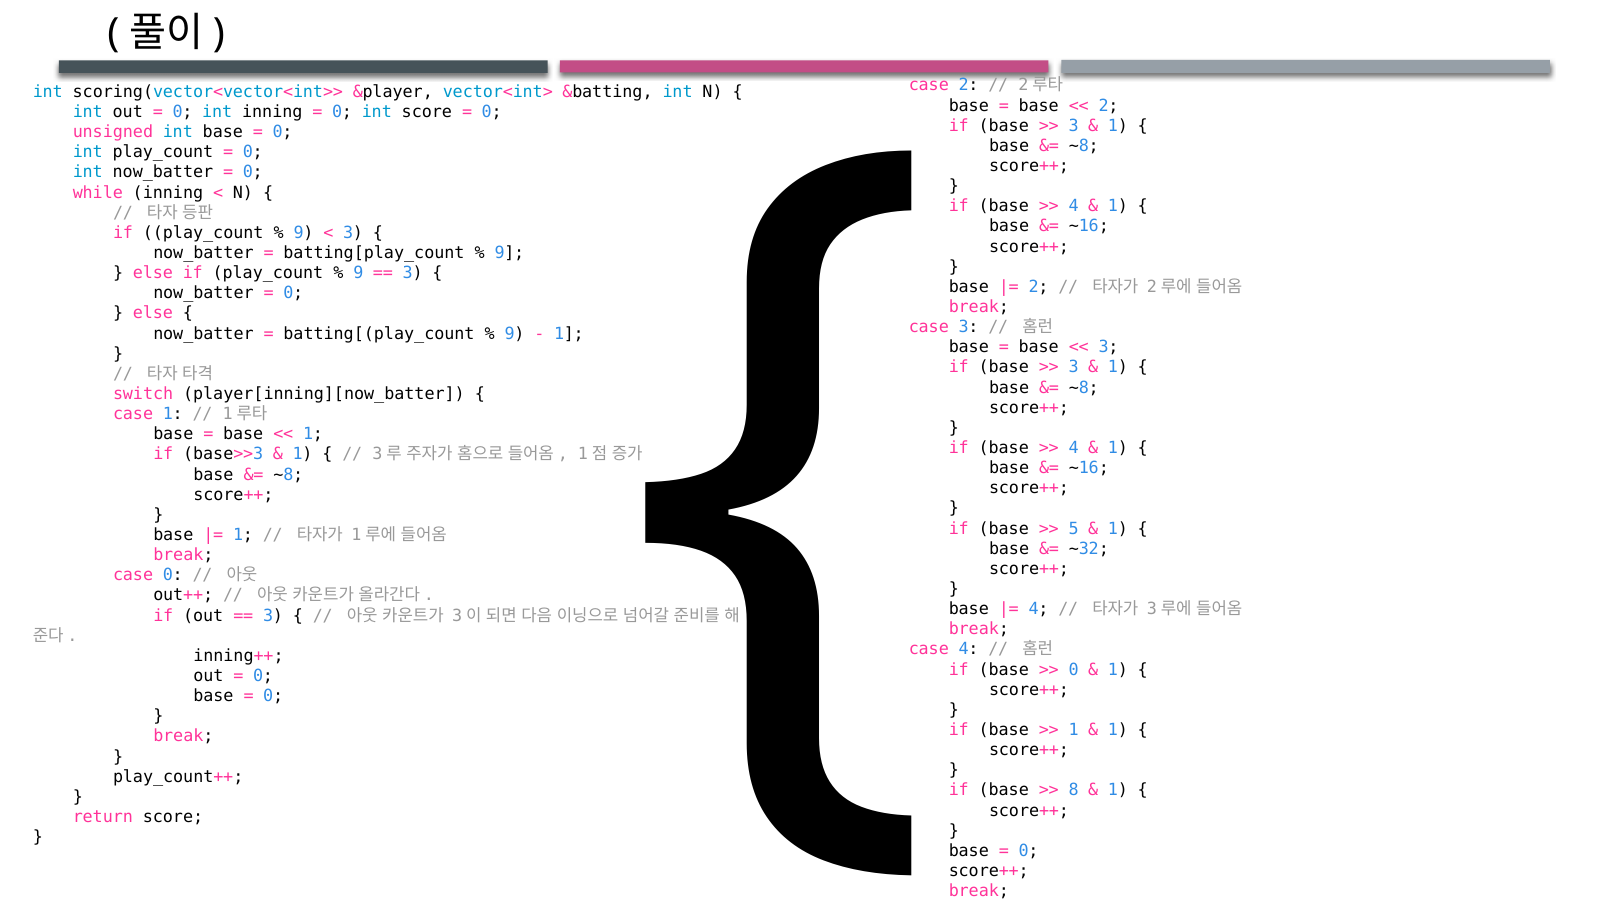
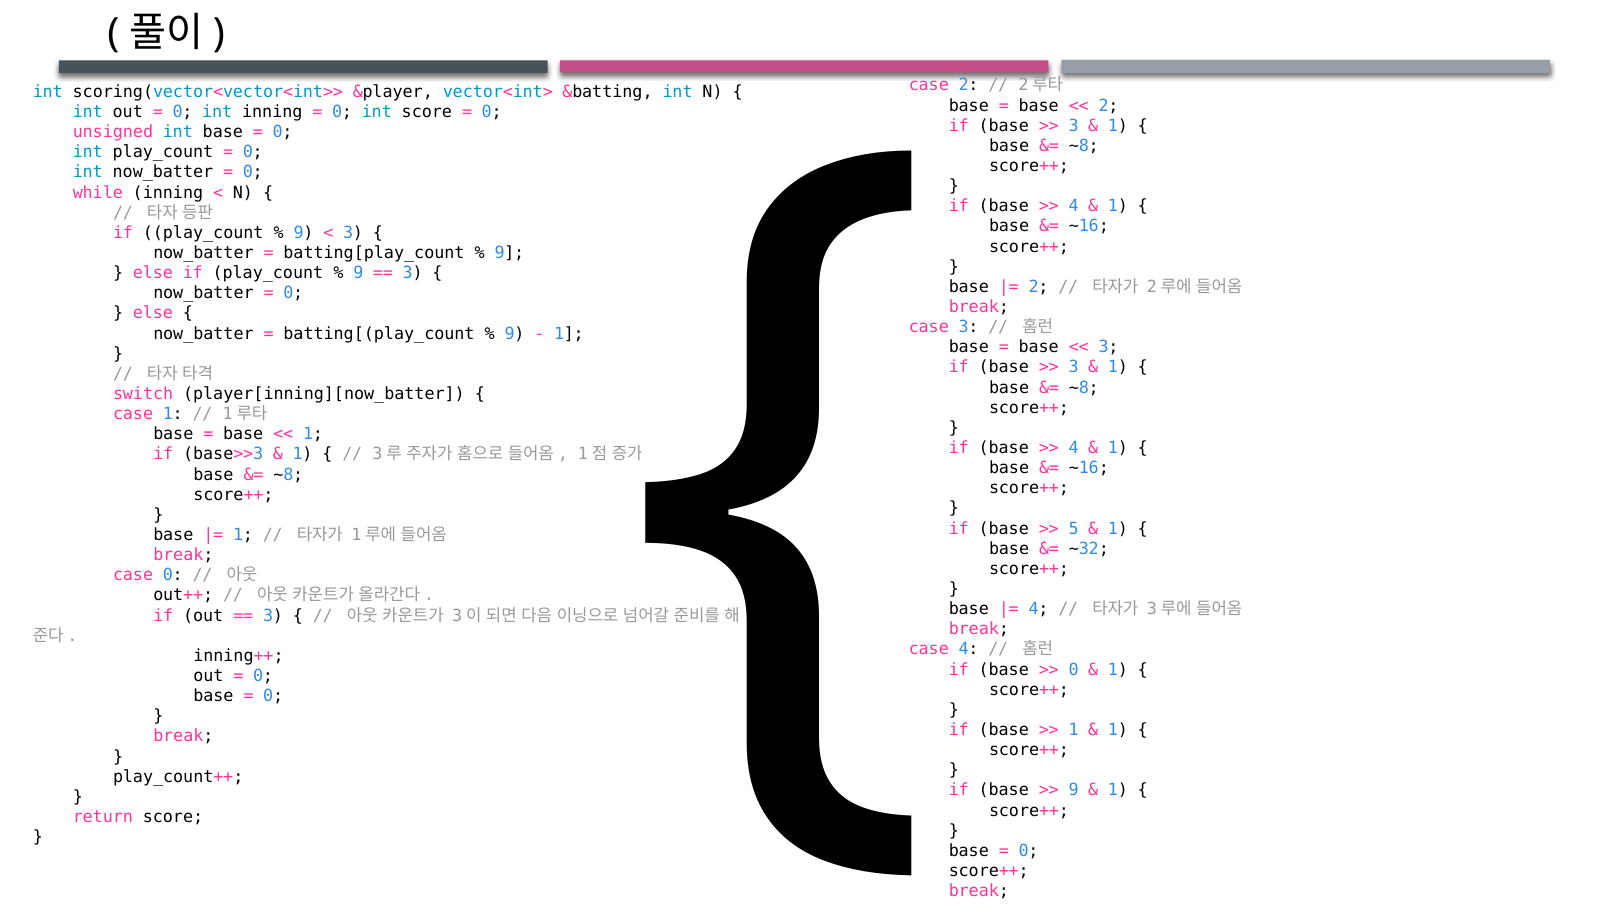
8 at (1074, 790): 8 -> 9
